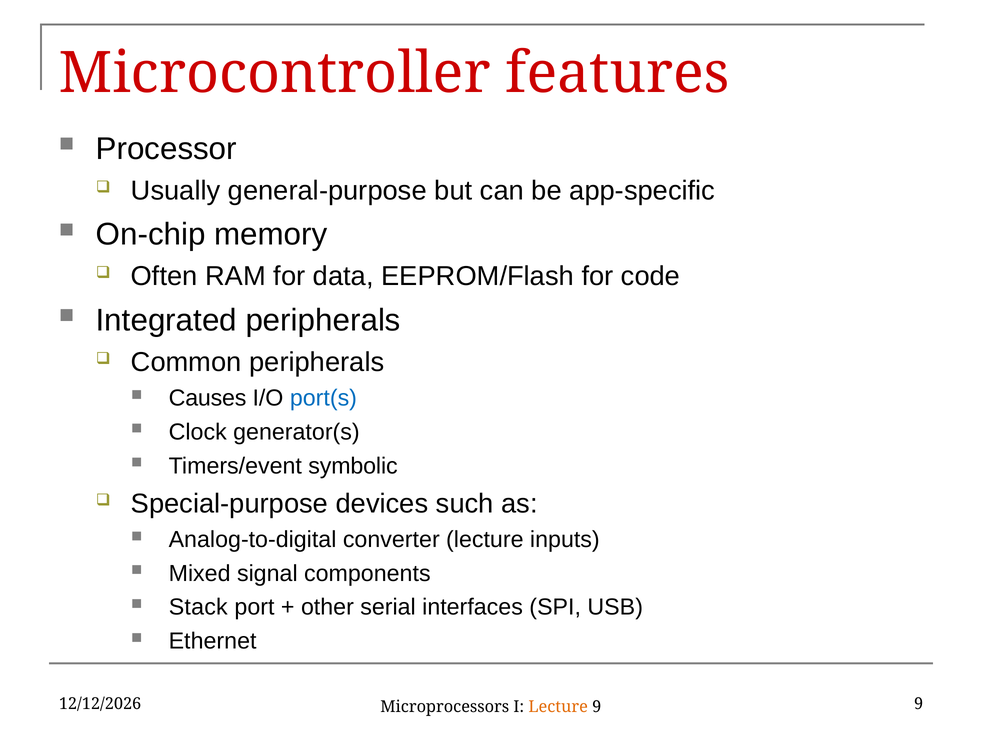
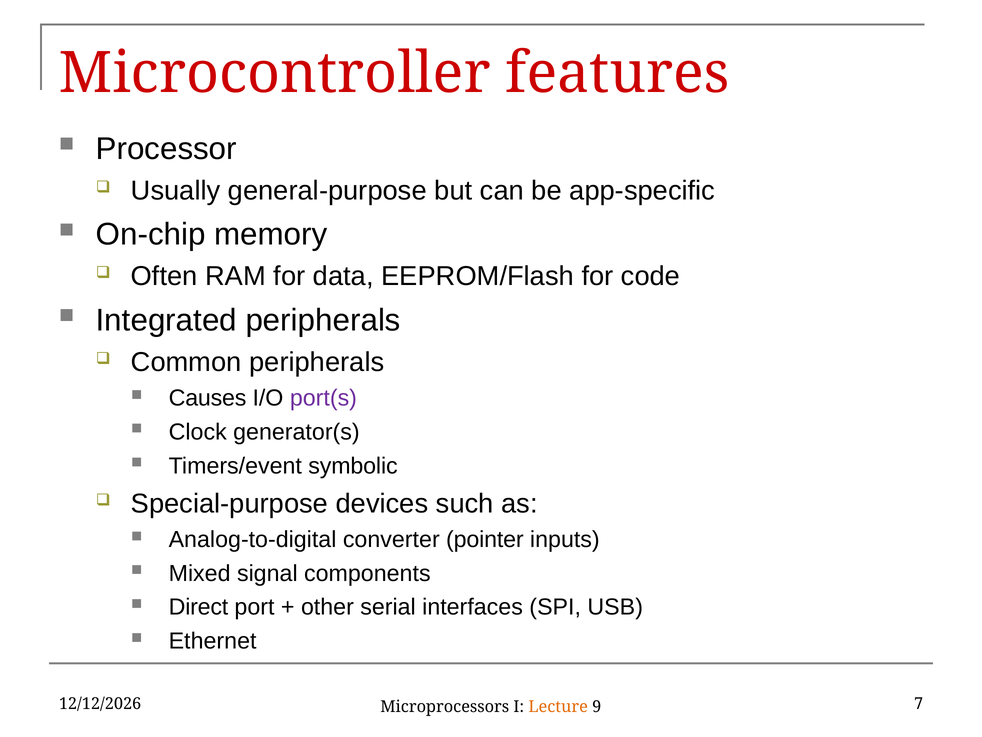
port(s colour: blue -> purple
converter lecture: lecture -> pointer
Stack: Stack -> Direct
9 9: 9 -> 7
